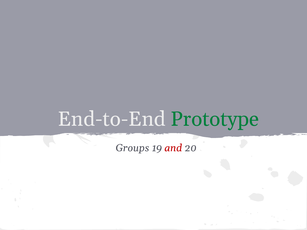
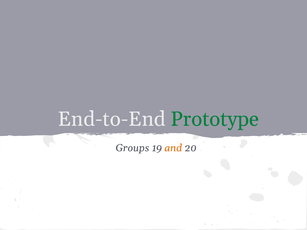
and colour: red -> orange
